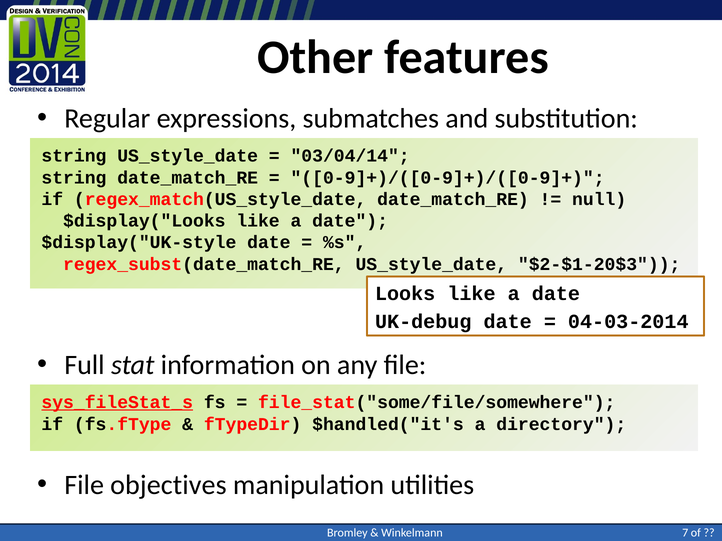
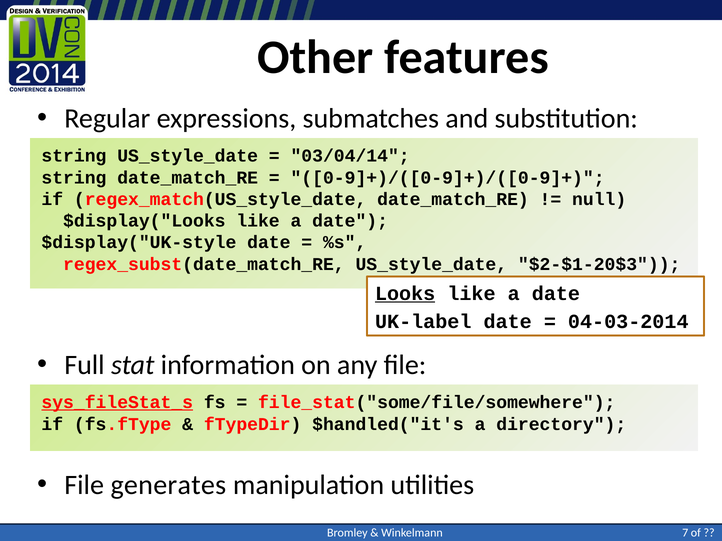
Looks underline: none -> present
UK-debug: UK-debug -> UK-label
objectives: objectives -> generates
